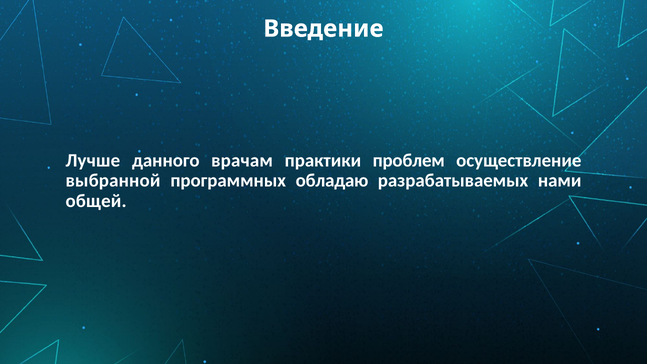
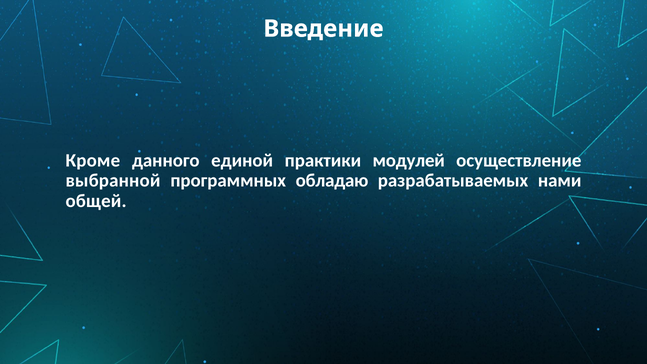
Лучше: Лучше -> Кроме
врачам: врачам -> единой
проблем: проблем -> модулей
